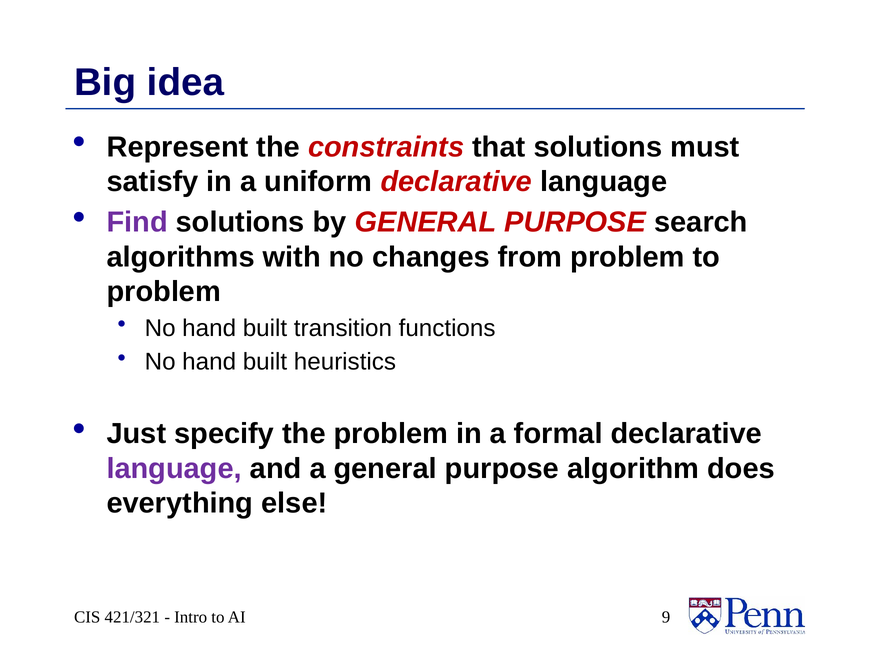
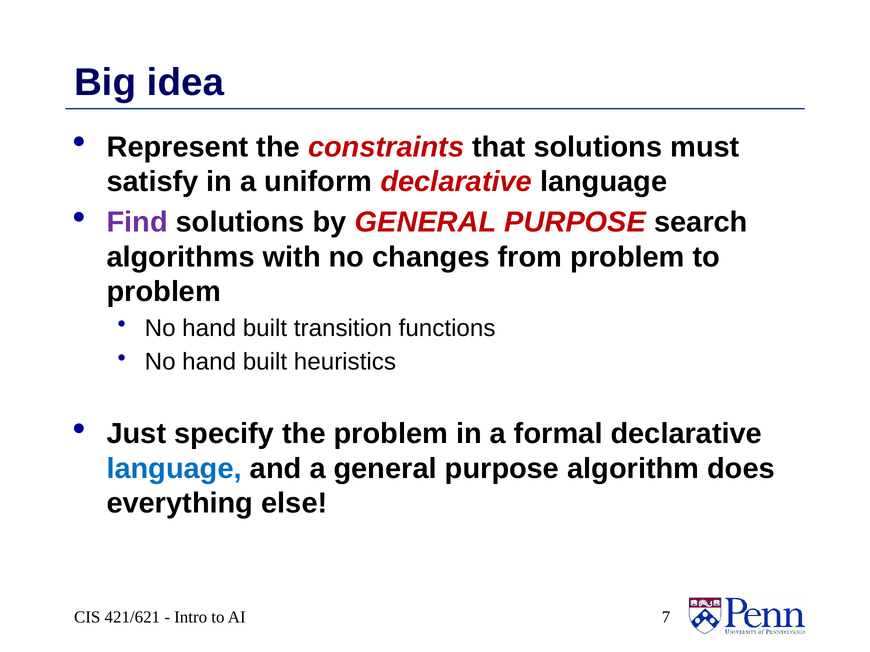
language at (174, 469) colour: purple -> blue
421/321: 421/321 -> 421/621
9: 9 -> 7
